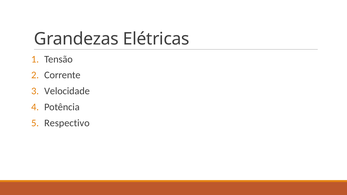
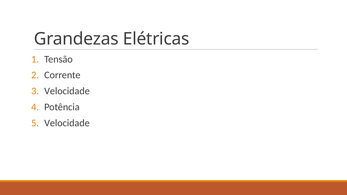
Respectivo at (67, 123): Respectivo -> Velocidade
